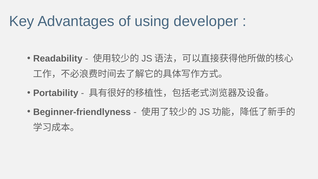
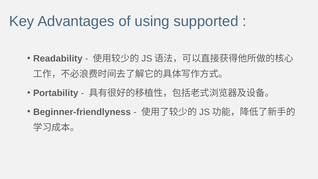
developer: developer -> supported
